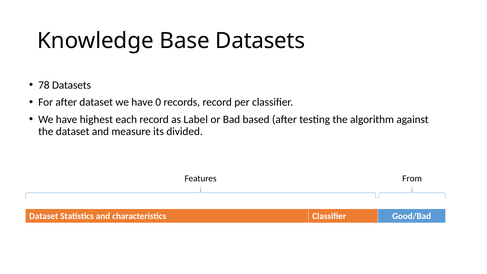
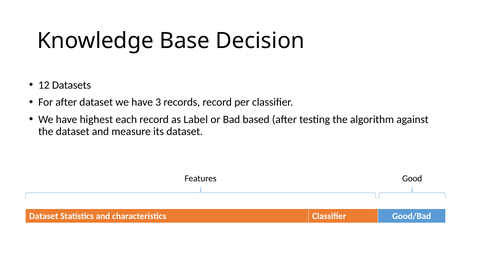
Base Datasets: Datasets -> Decision
78: 78 -> 12
0: 0 -> 3
its divided: divided -> dataset
From: From -> Good
